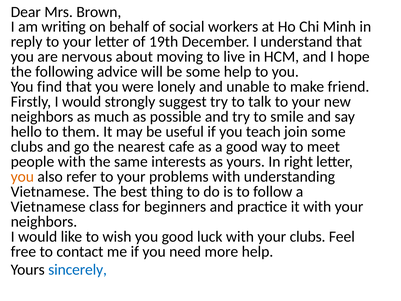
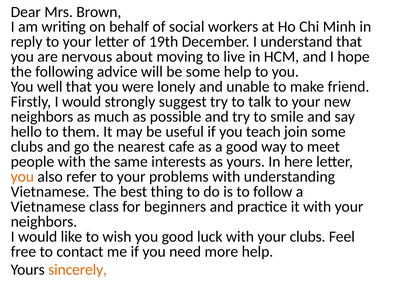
find: find -> well
right: right -> here
sincerely colour: blue -> orange
